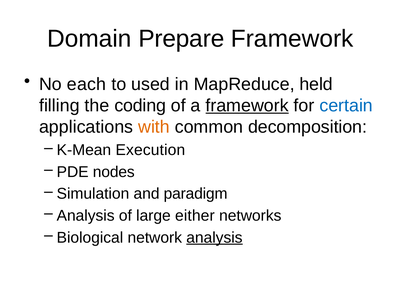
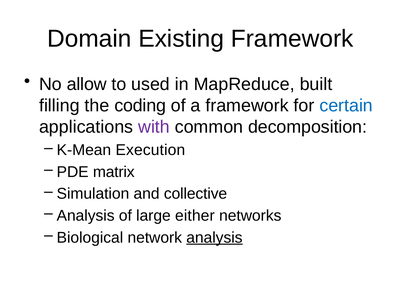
Prepare: Prepare -> Existing
each: each -> allow
held: held -> built
framework at (247, 106) underline: present -> none
with colour: orange -> purple
nodes: nodes -> matrix
paradigm: paradigm -> collective
